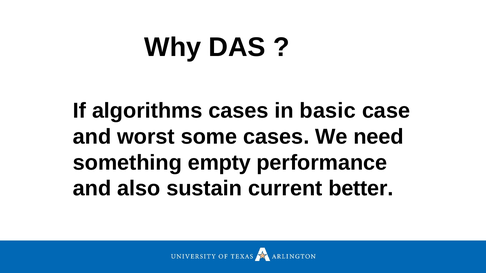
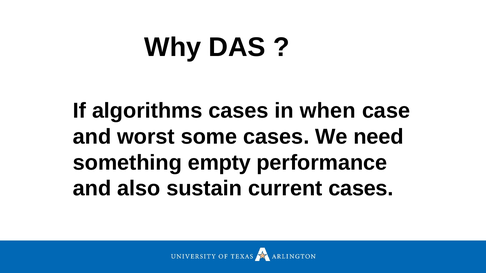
basic: basic -> when
current better: better -> cases
